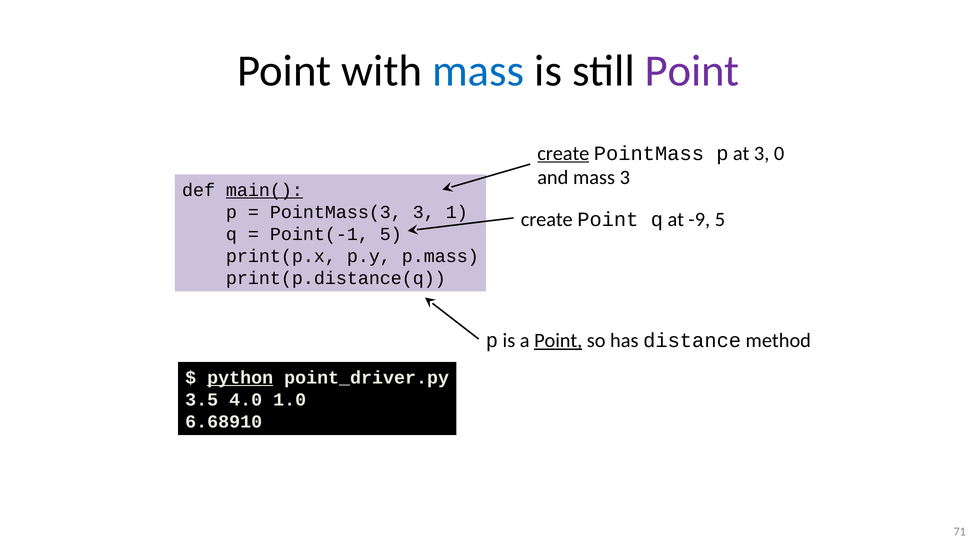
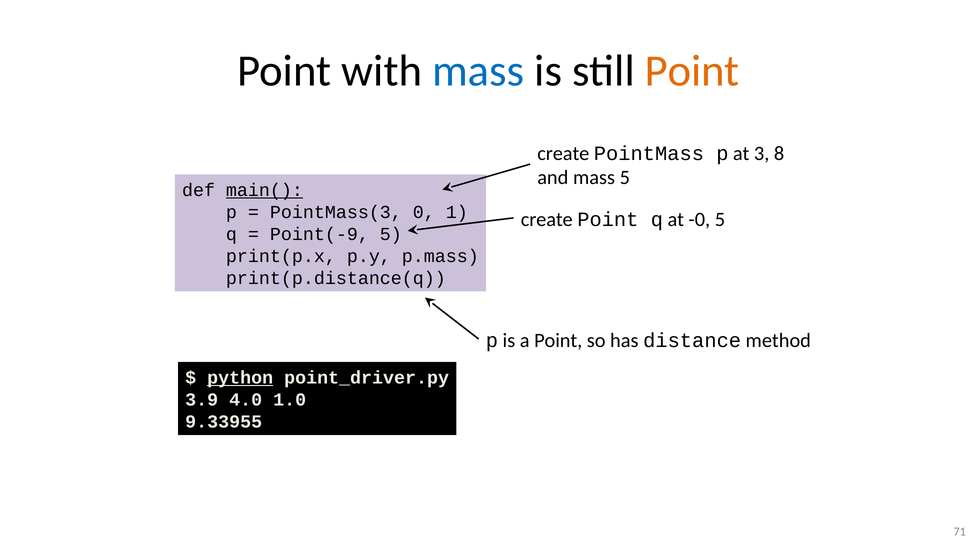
Point at (692, 71) colour: purple -> orange
create at (563, 154) underline: present -> none
0: 0 -> 8
mass 3: 3 -> 5
PointMass(3 3: 3 -> 0
-9: -9 -> -0
Point(-1: Point(-1 -> Point(-9
Point at (558, 341) underline: present -> none
3.5: 3.5 -> 3.9
6.68910: 6.68910 -> 9.33955
